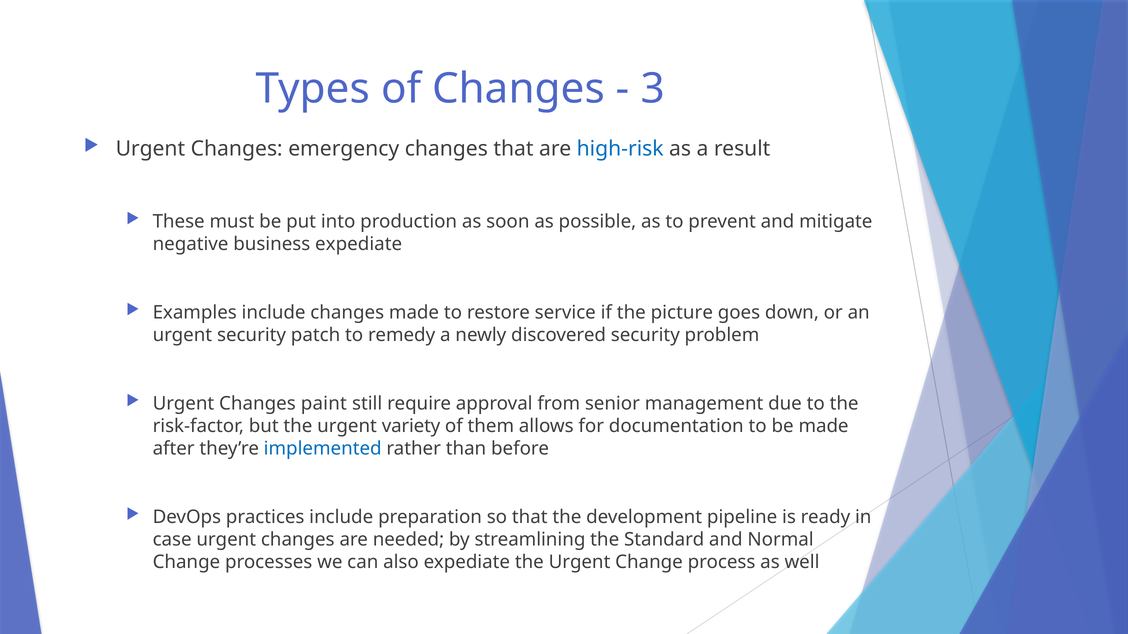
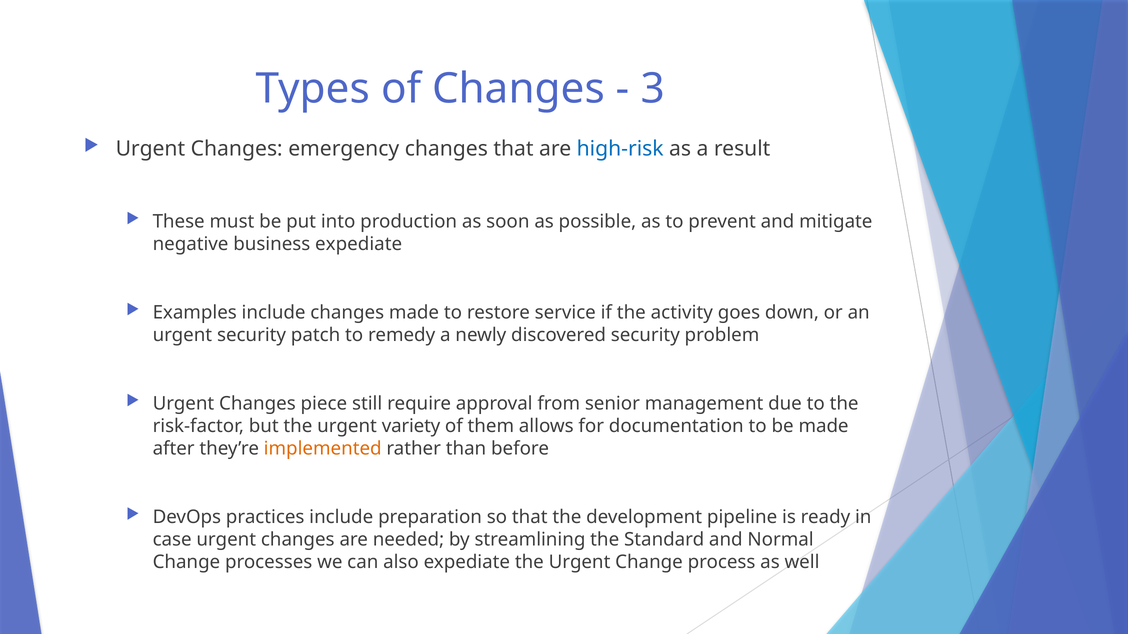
picture: picture -> activity
paint: paint -> piece
implemented colour: blue -> orange
